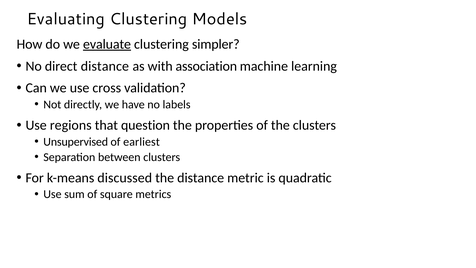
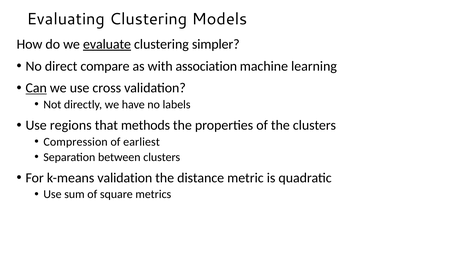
direct distance: distance -> compare
Can underline: none -> present
question: question -> methods
Unsupervised: Unsupervised -> Compression
k-means discussed: discussed -> validation
